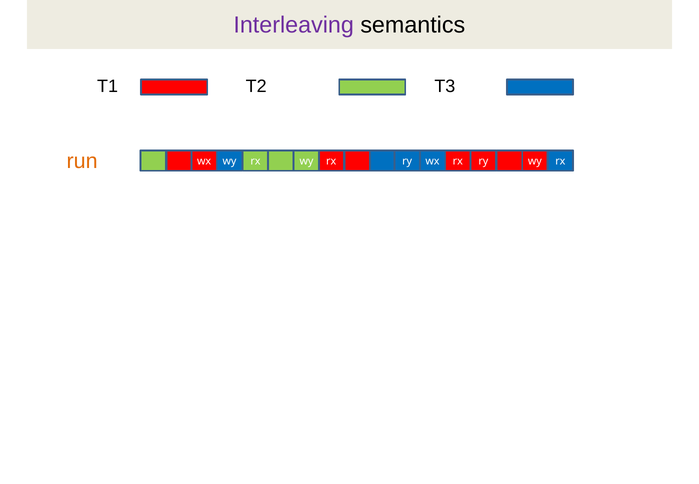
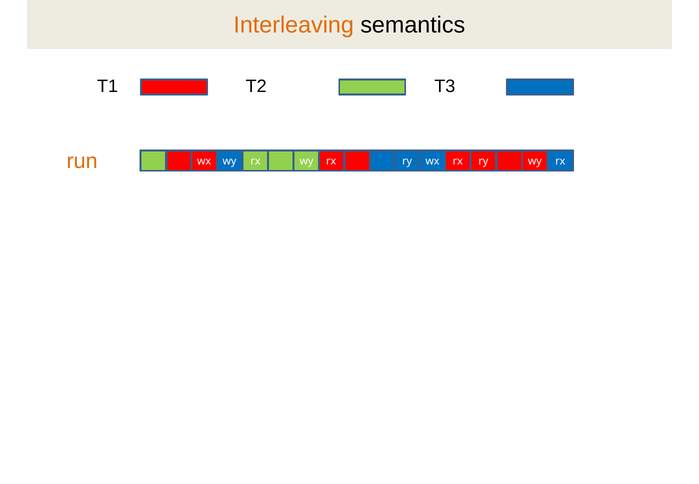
Interleaving colour: purple -> orange
